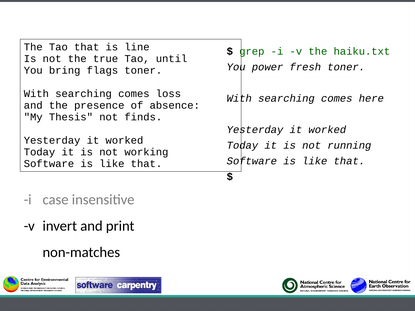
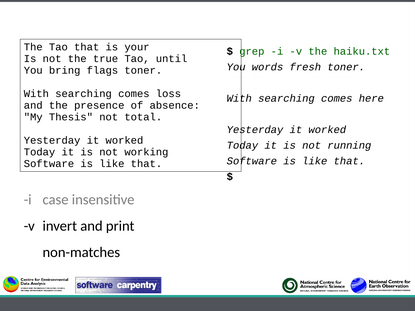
line: line -> your
power: power -> words
finds: finds -> total
